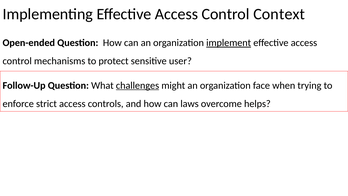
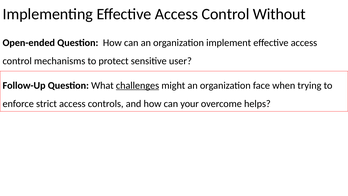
Context: Context -> Without
implement underline: present -> none
laws: laws -> your
